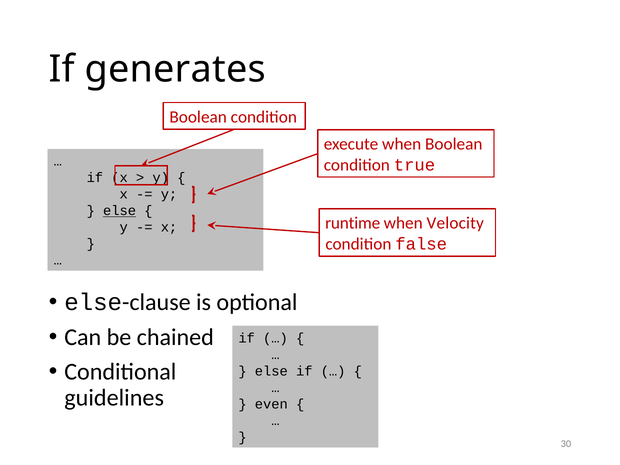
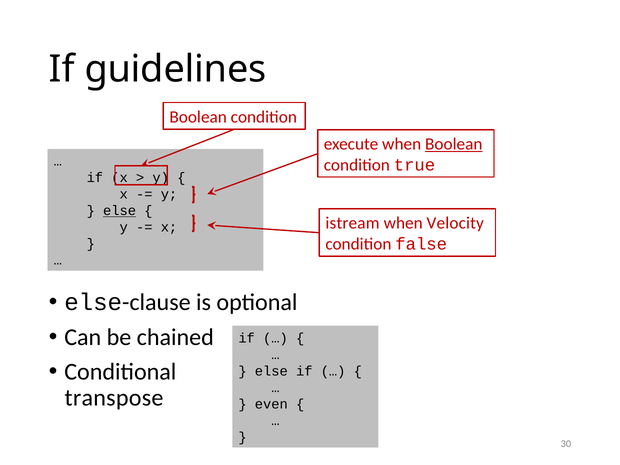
generates: generates -> guidelines
Boolean at (454, 144) underline: none -> present
runtime: runtime -> istream
guidelines: guidelines -> transpose
